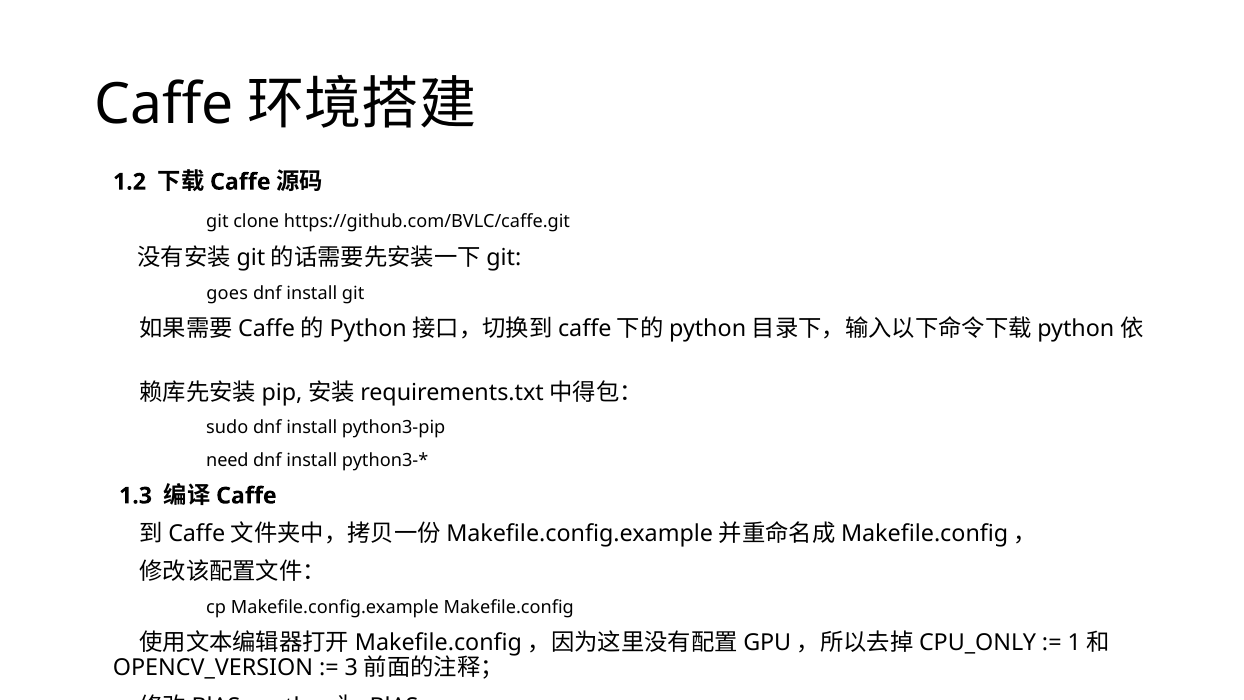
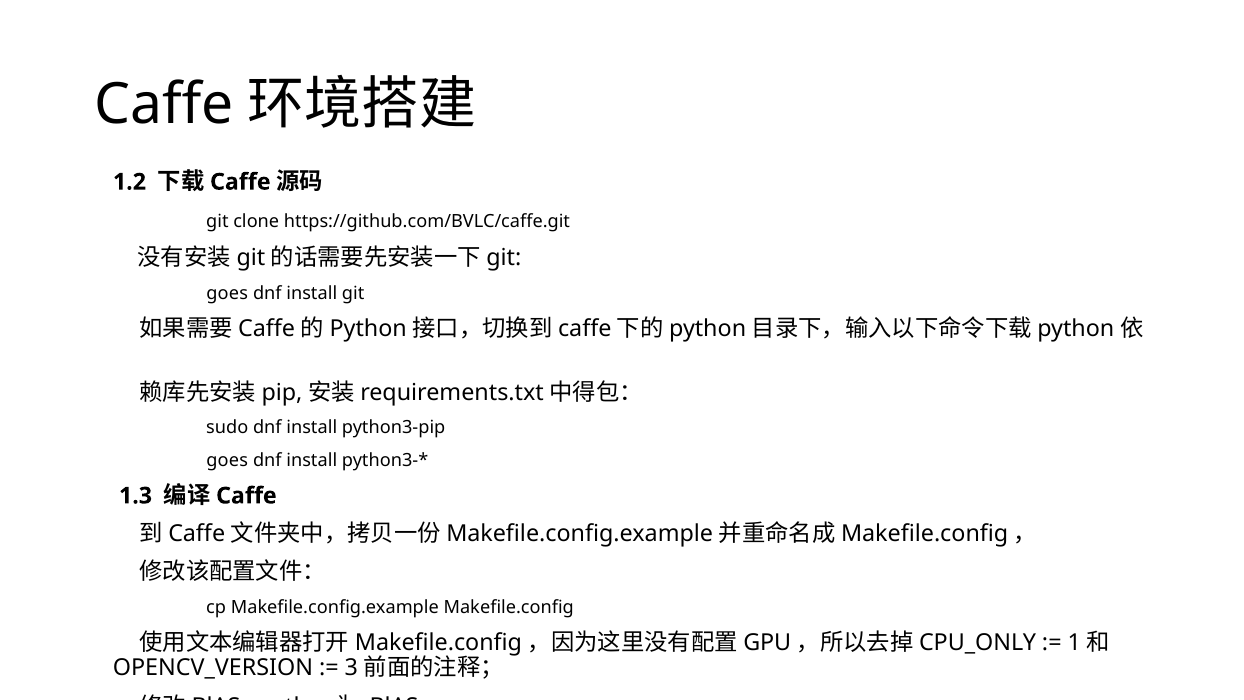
need at (227, 460): need -> goes
